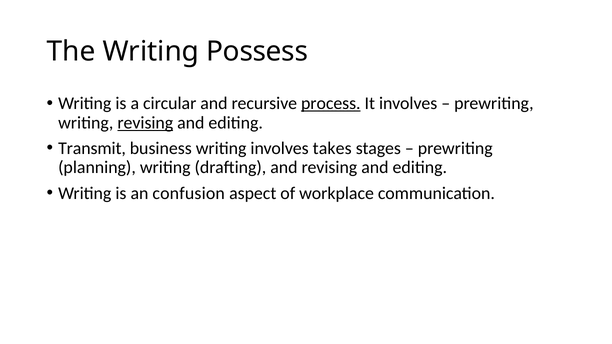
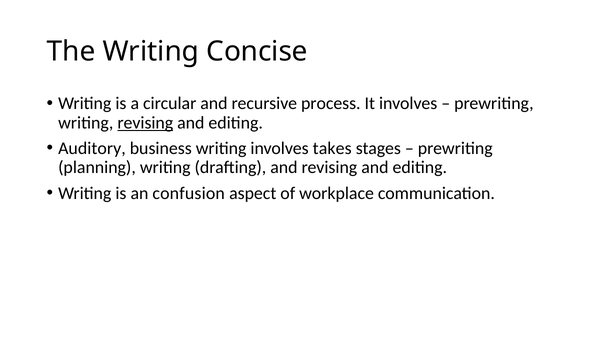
Possess: Possess -> Concise
process underline: present -> none
Transmit: Transmit -> Auditory
